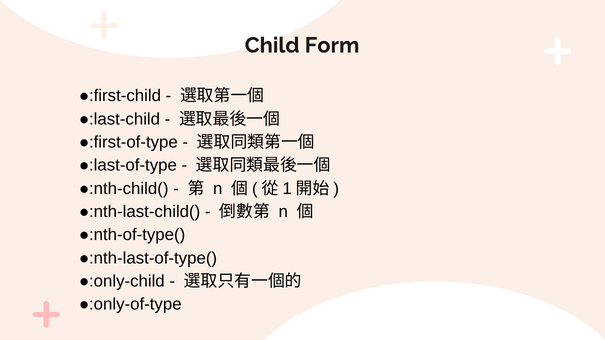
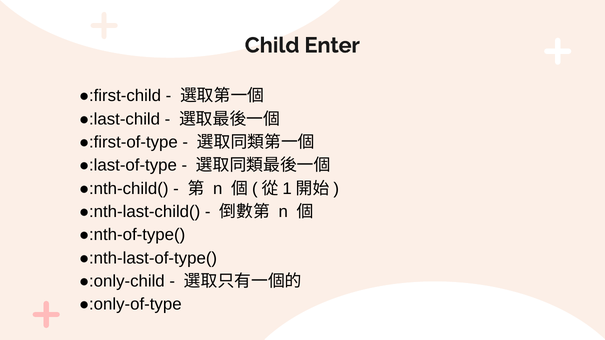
Form: Form -> Enter
